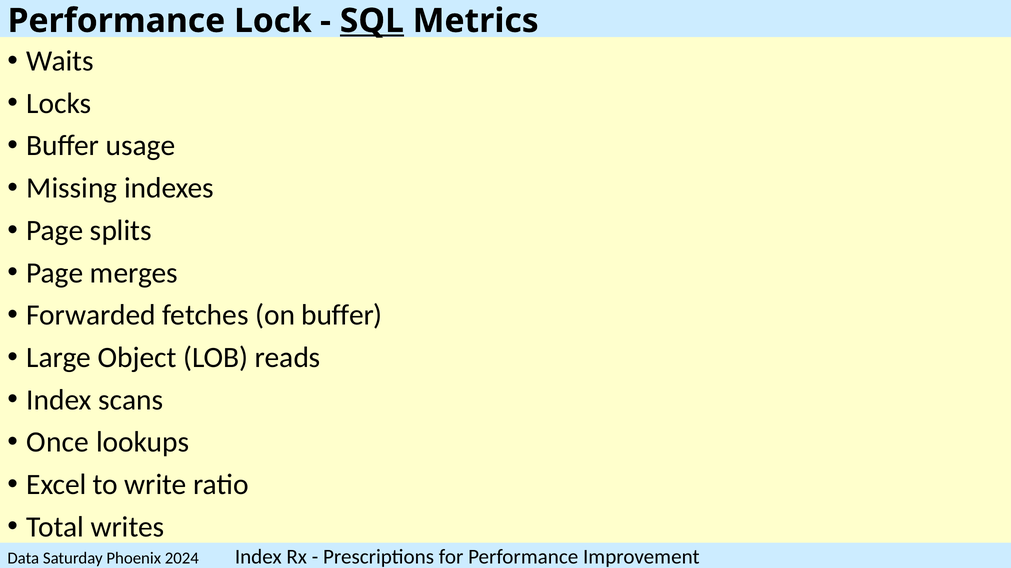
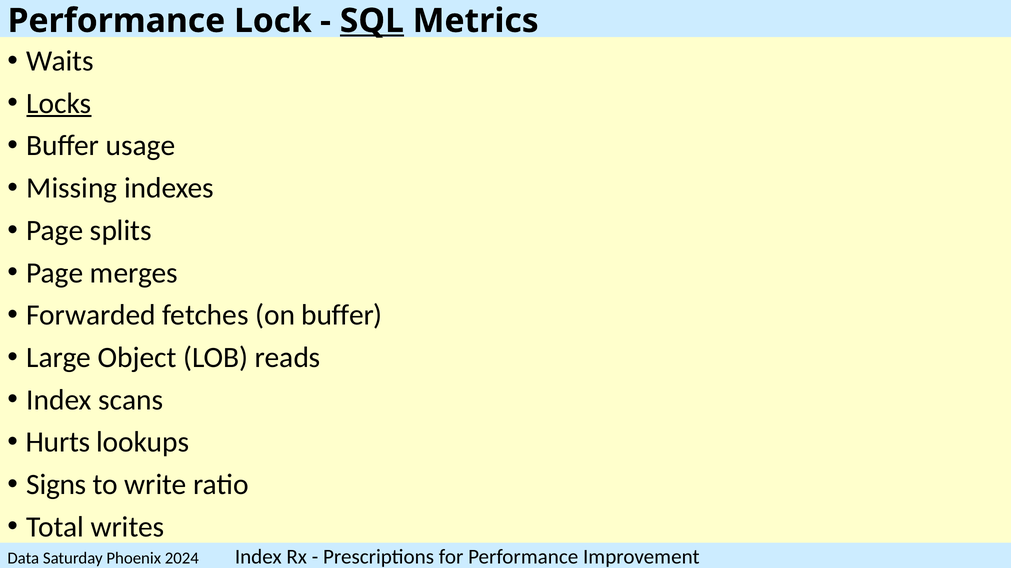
Locks underline: none -> present
Once: Once -> Hurts
Excel: Excel -> Signs
